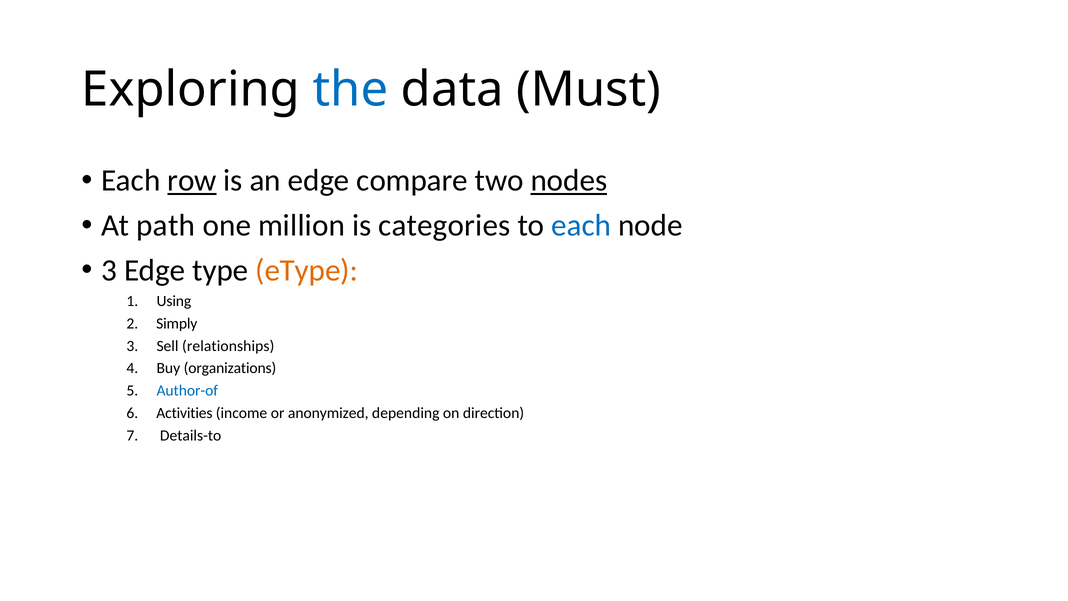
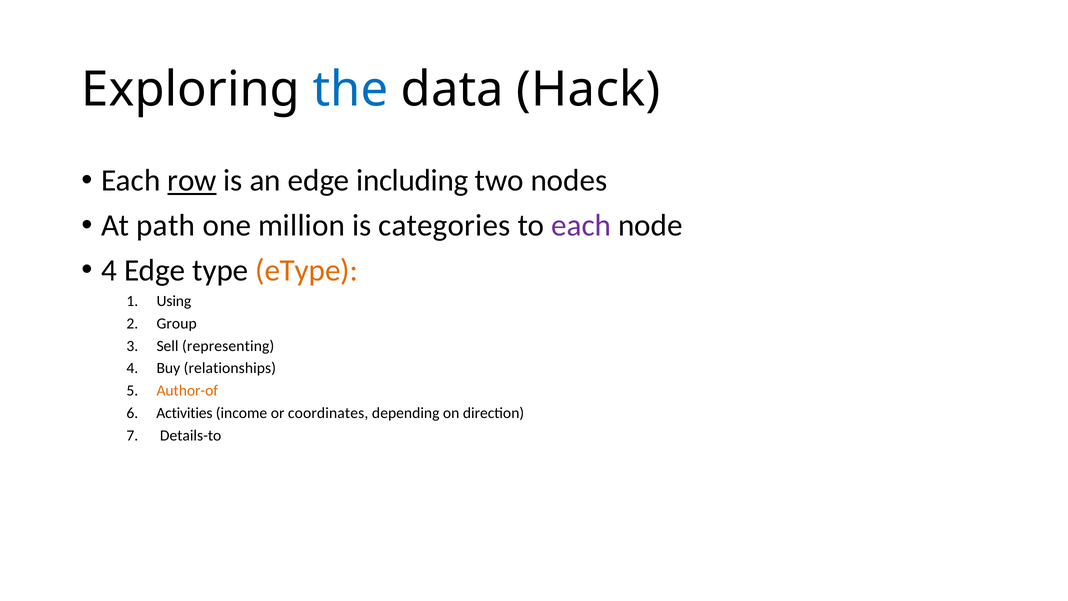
Must: Must -> Hack
compare: compare -> including
nodes underline: present -> none
each at (581, 225) colour: blue -> purple
3 at (109, 270): 3 -> 4
Simply: Simply -> Group
relationships: relationships -> representing
organizations: organizations -> relationships
Author-of colour: blue -> orange
anonymized: anonymized -> coordinates
